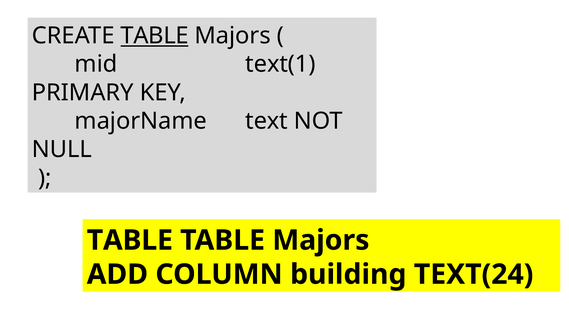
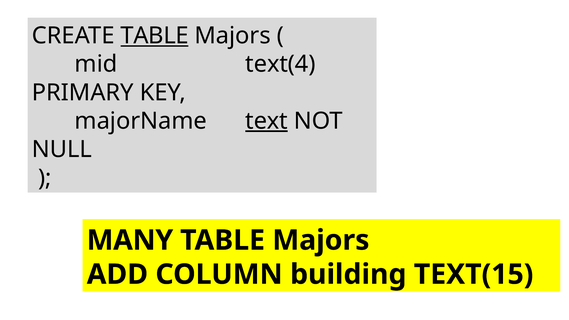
text(1: text(1 -> text(4
text underline: none -> present
TABLE at (130, 240): TABLE -> MANY
TEXT(24: TEXT(24 -> TEXT(15
